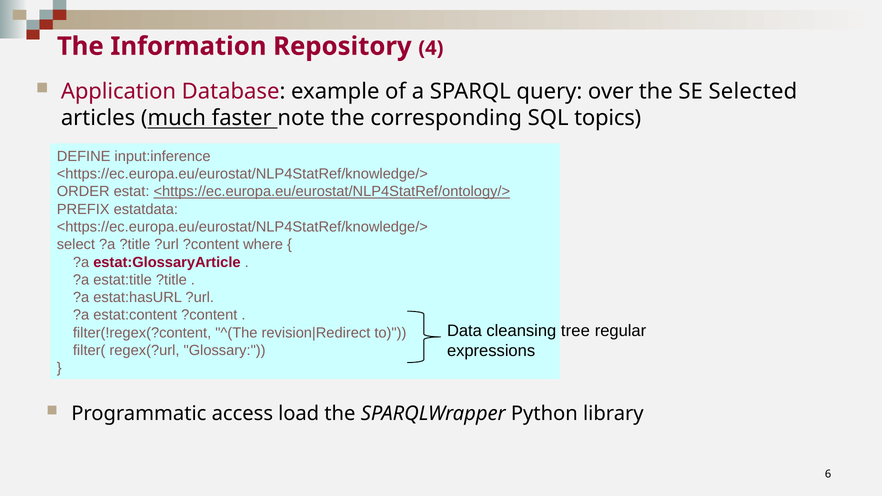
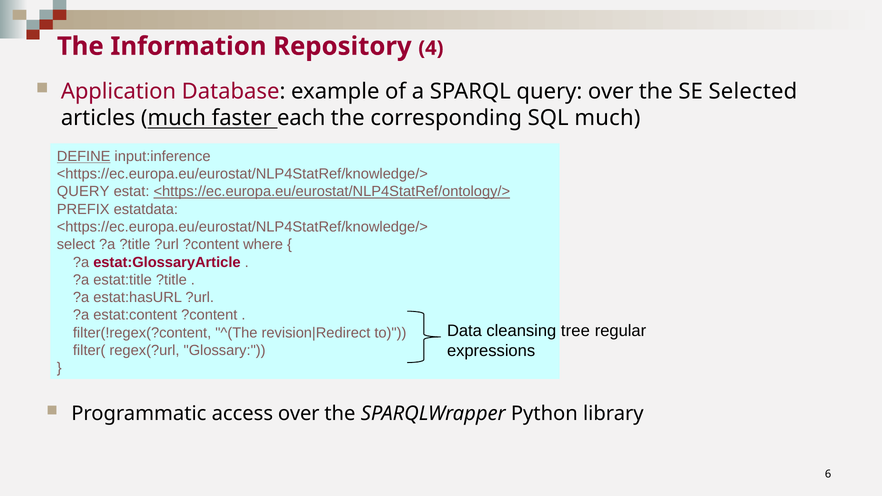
note: note -> each
SQL topics: topics -> much
DEFINE underline: none -> present
ORDER at (83, 192): ORDER -> QUERY
access load: load -> over
